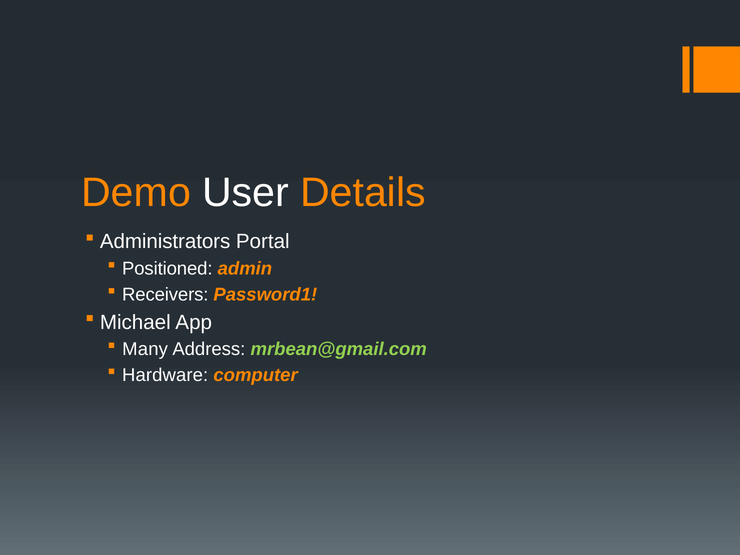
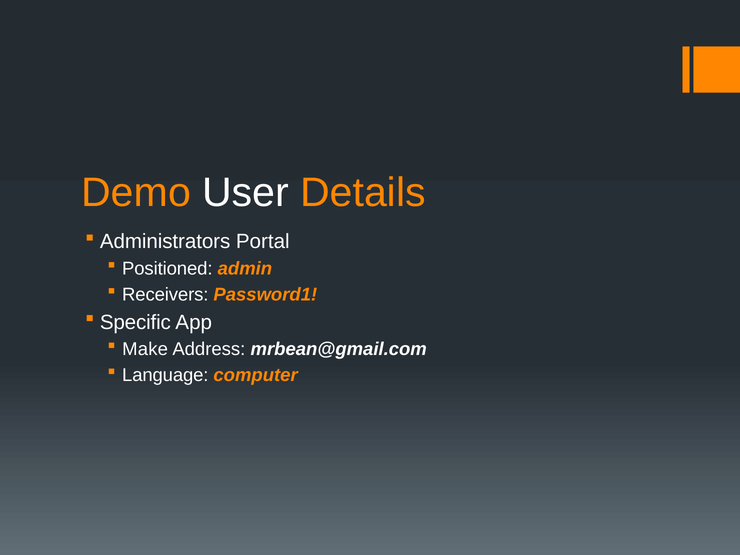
Michael: Michael -> Specific
Many: Many -> Make
mrbean@gmail.com colour: light green -> white
Hardware: Hardware -> Language
